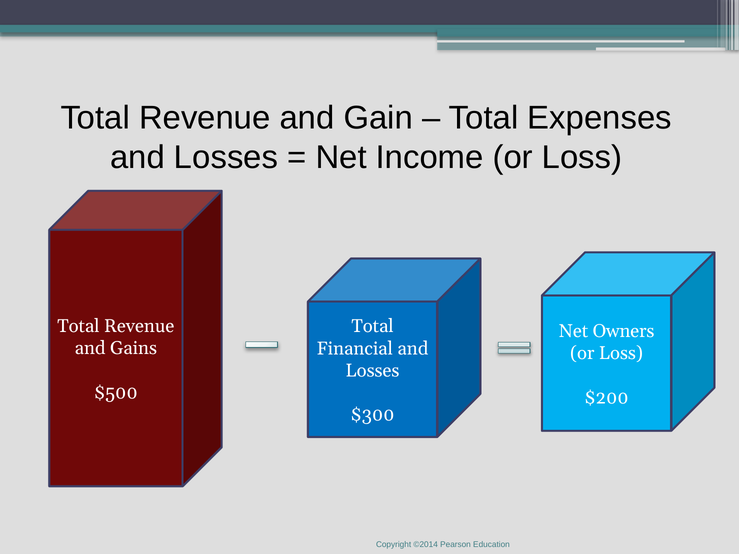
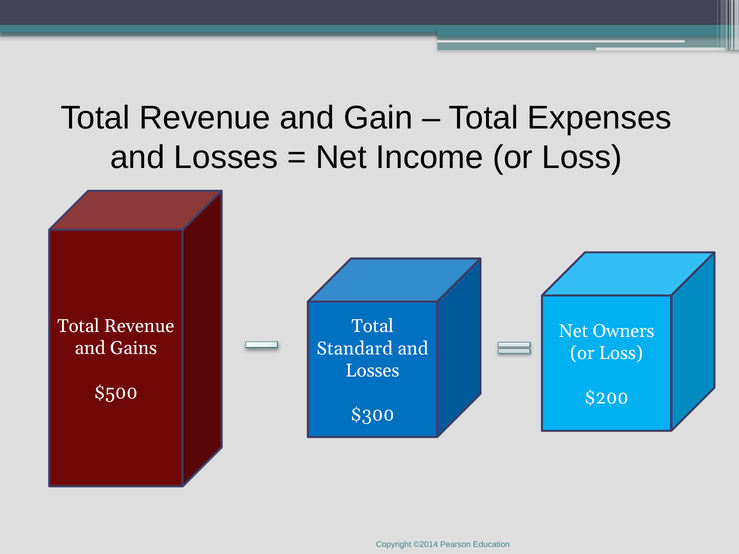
Financial: Financial -> Standard
